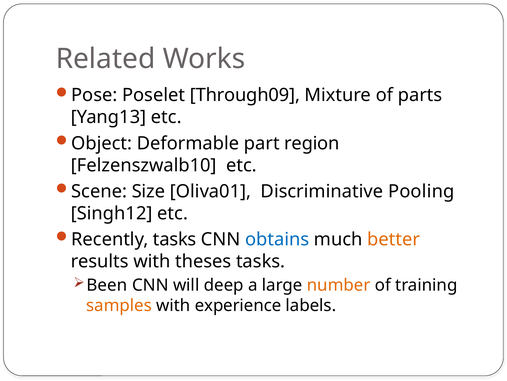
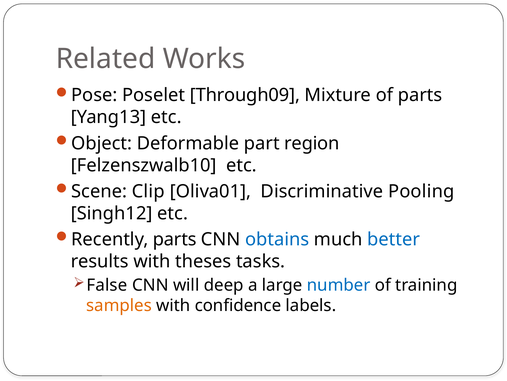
Size: Size -> Clip
Recently tasks: tasks -> parts
better colour: orange -> blue
Been: Been -> False
number colour: orange -> blue
experience: experience -> confidence
